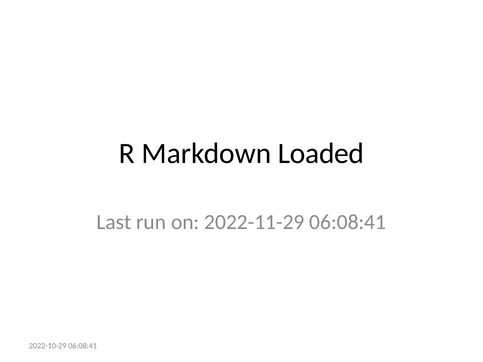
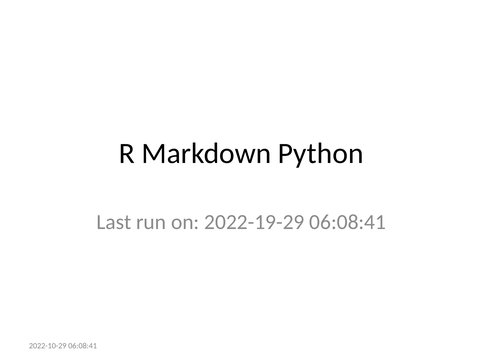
Loaded: Loaded -> Python
2022-11-29: 2022-11-29 -> 2022-19-29
